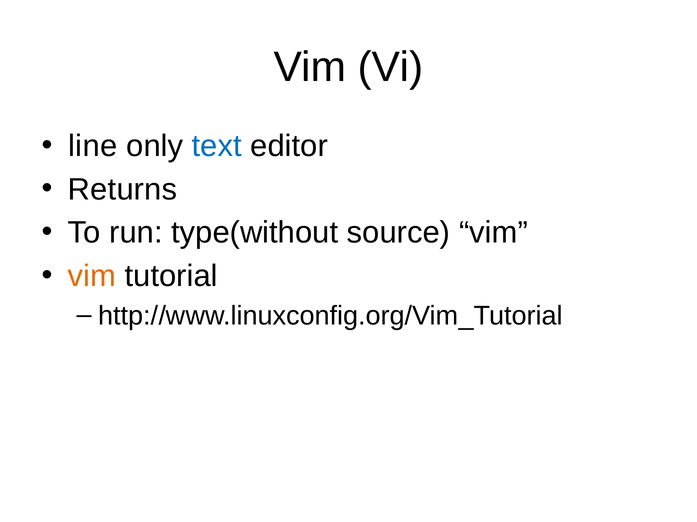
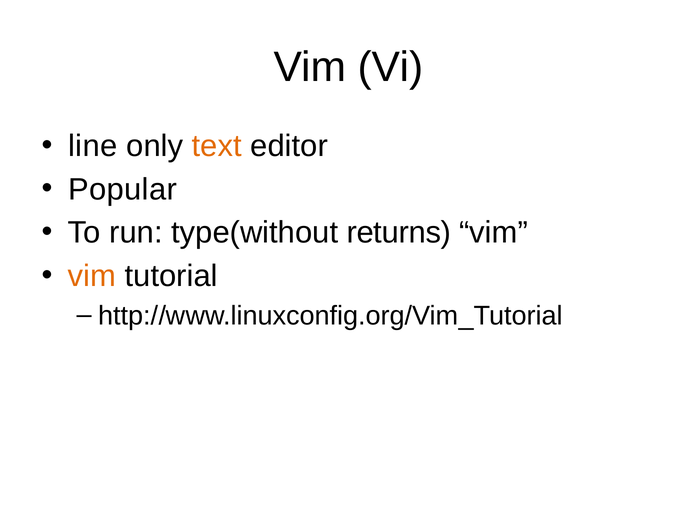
text colour: blue -> orange
Returns: Returns -> Popular
source: source -> returns
